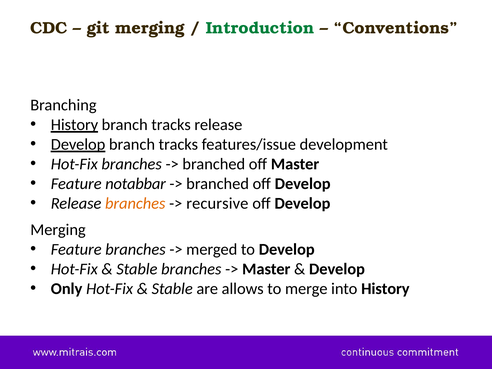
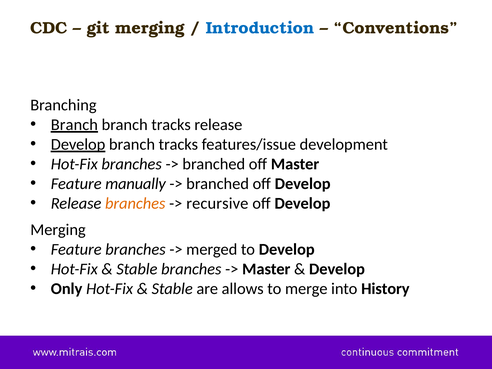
Introduction colour: green -> blue
History at (74, 125): History -> Branch
notabbar: notabbar -> manually
